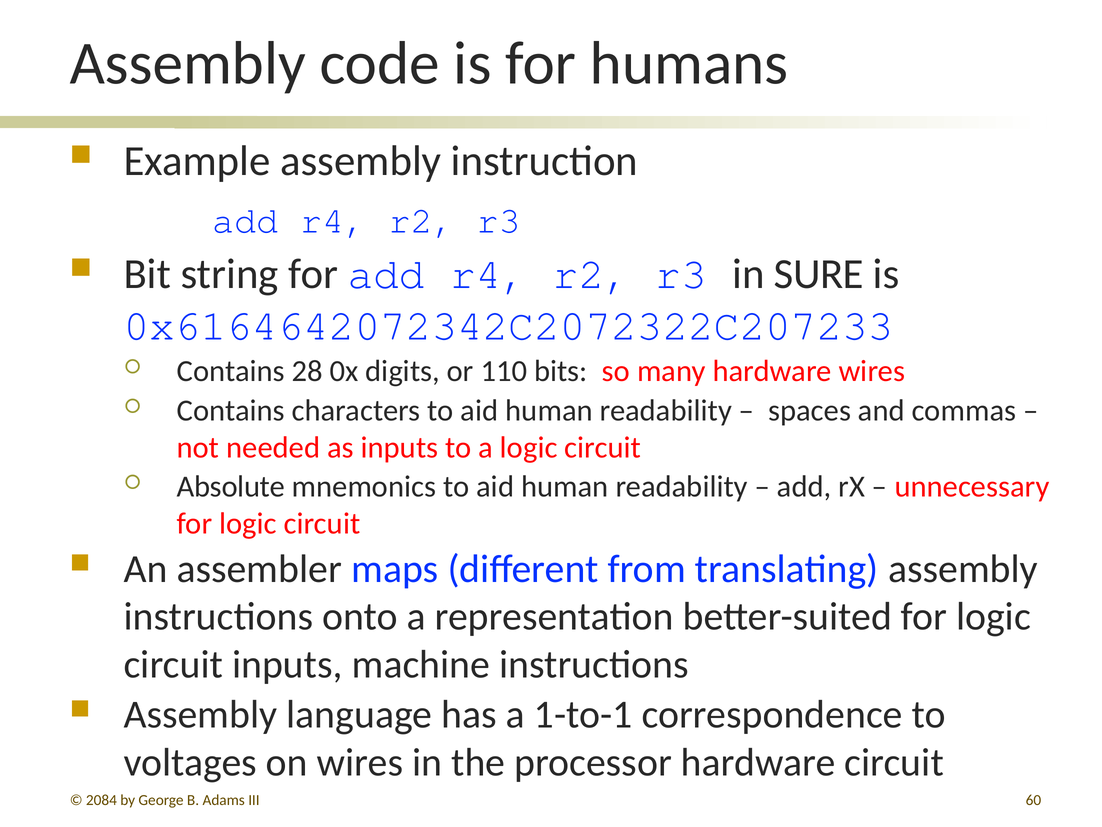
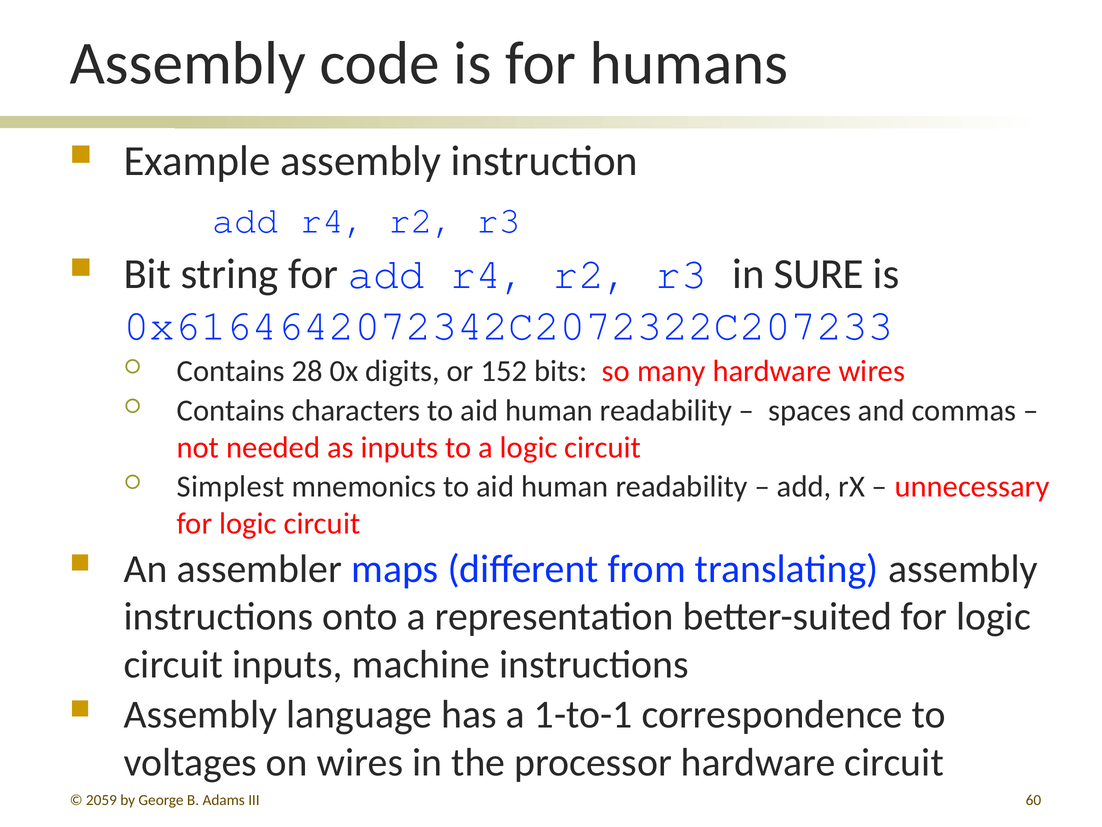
110: 110 -> 152
Absolute: Absolute -> Simplest
2084: 2084 -> 2059
